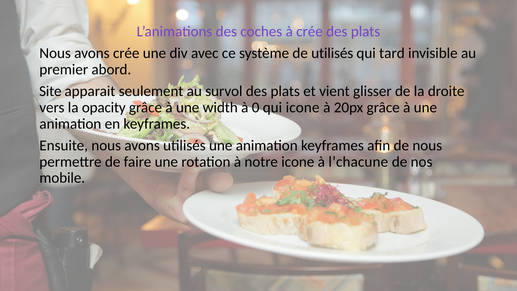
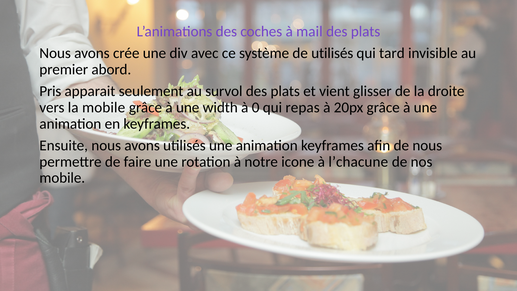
à crée: crée -> mail
Site: Site -> Pris
la opacity: opacity -> mobile
qui icone: icone -> repas
